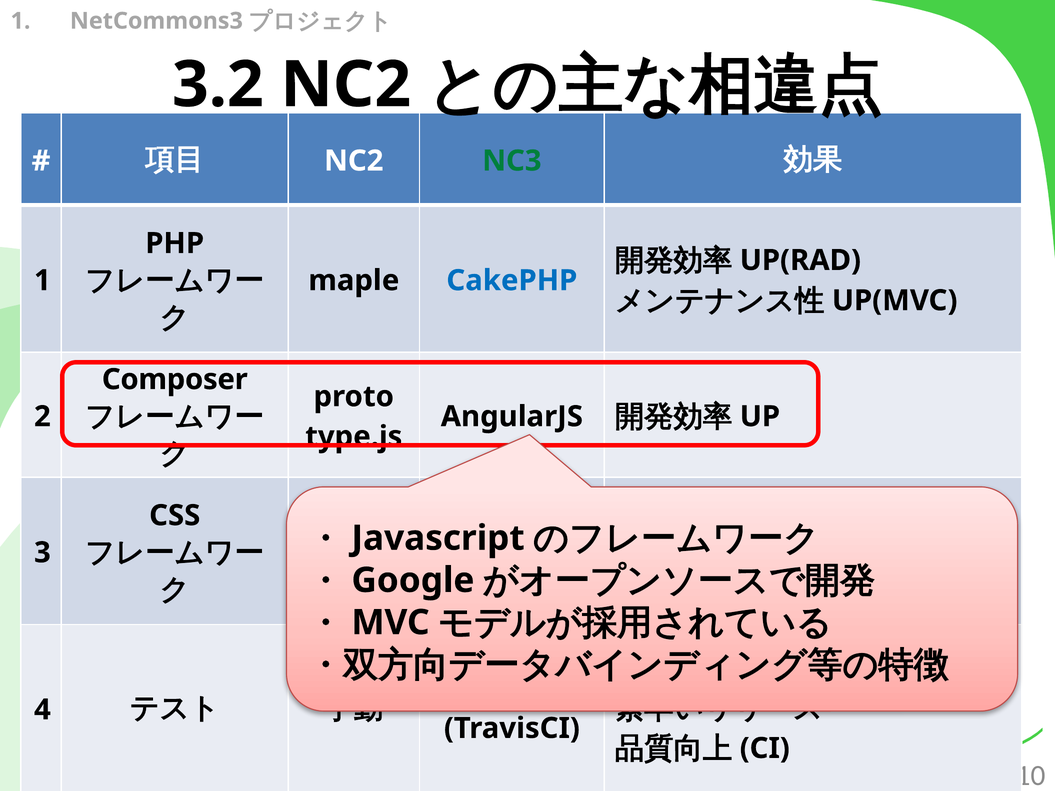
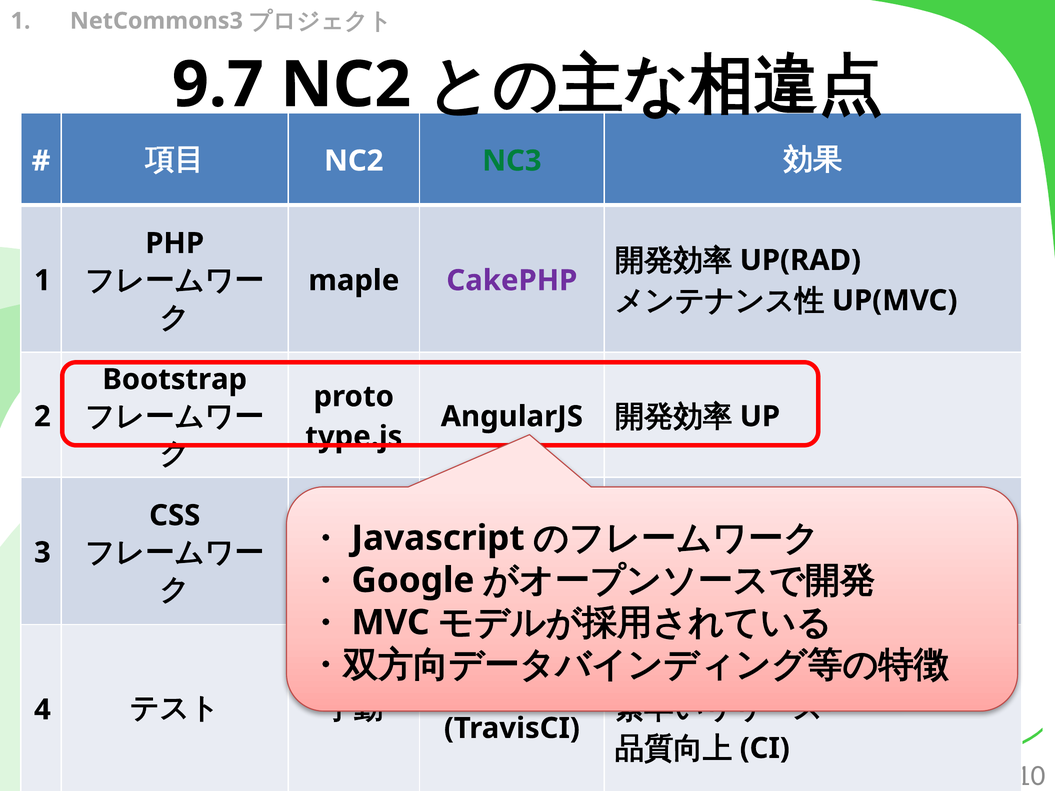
3.2: 3.2 -> 9.7
CakePHP colour: blue -> purple
Composer at (175, 380): Composer -> Bootstrap
